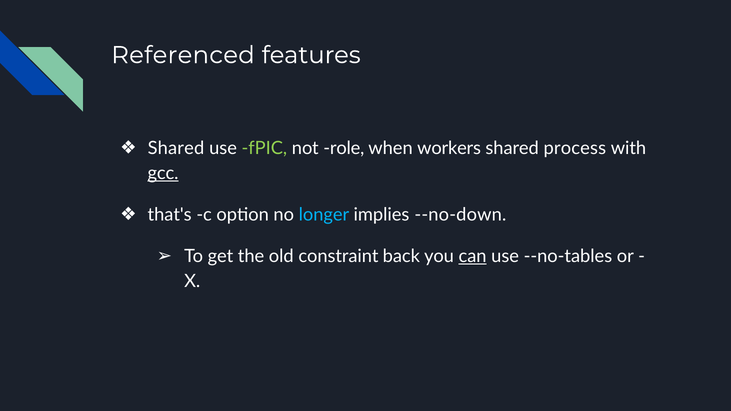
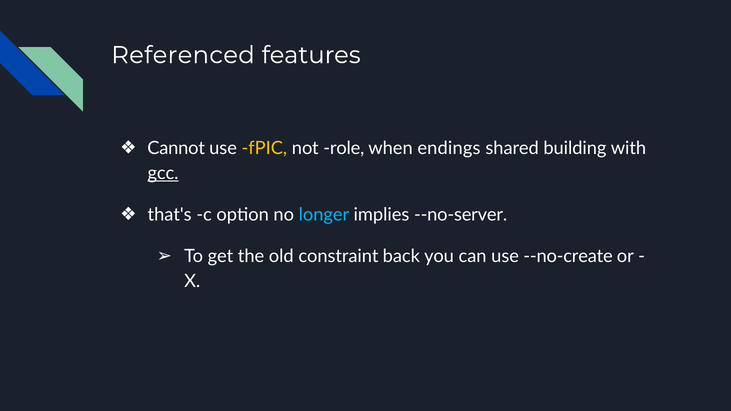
Shared at (176, 148): Shared -> Cannot
fPIC colour: light green -> yellow
workers: workers -> endings
process: process -> building
--no-down: --no-down -> --no-server
can underline: present -> none
--no-tables: --no-tables -> --no-create
